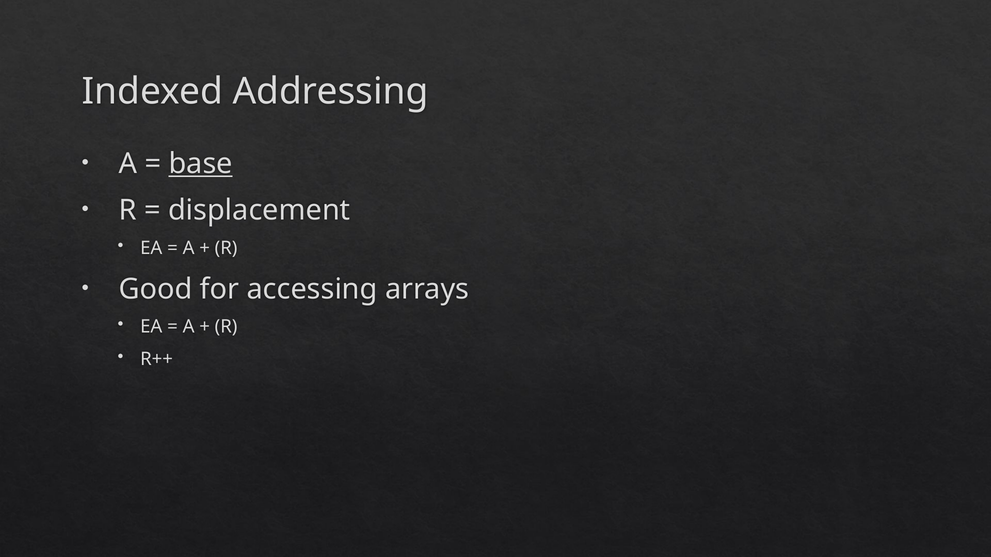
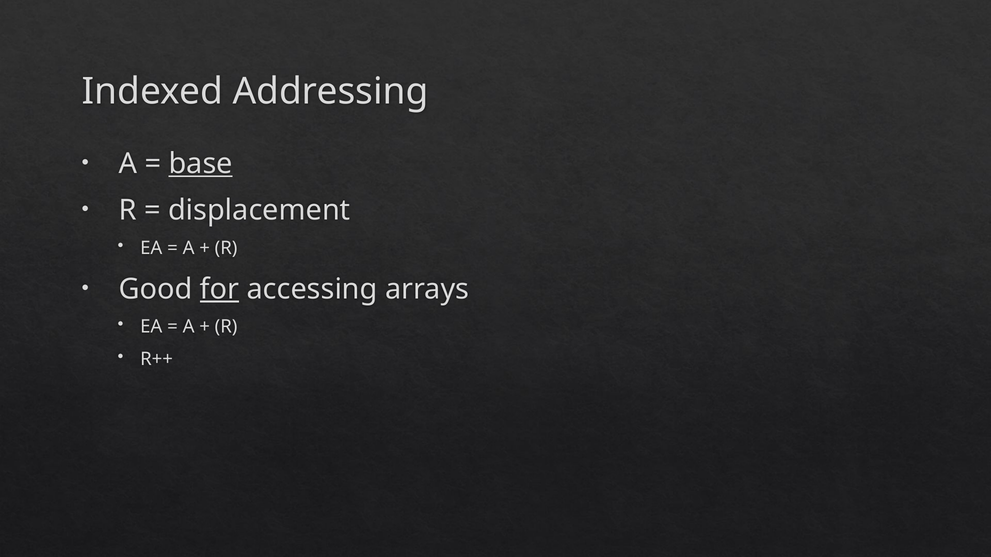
for underline: none -> present
